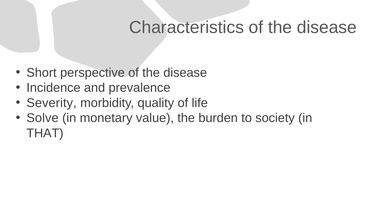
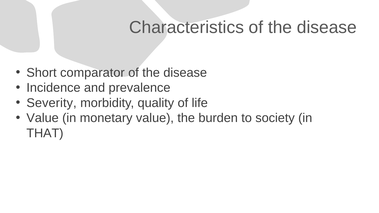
perspective: perspective -> comparator
Solve at (43, 118): Solve -> Value
